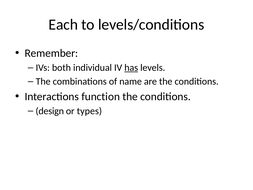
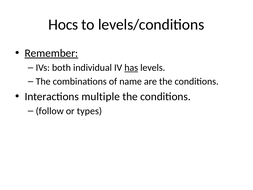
Each: Each -> Hocs
Remember underline: none -> present
function: function -> multiple
design: design -> follow
